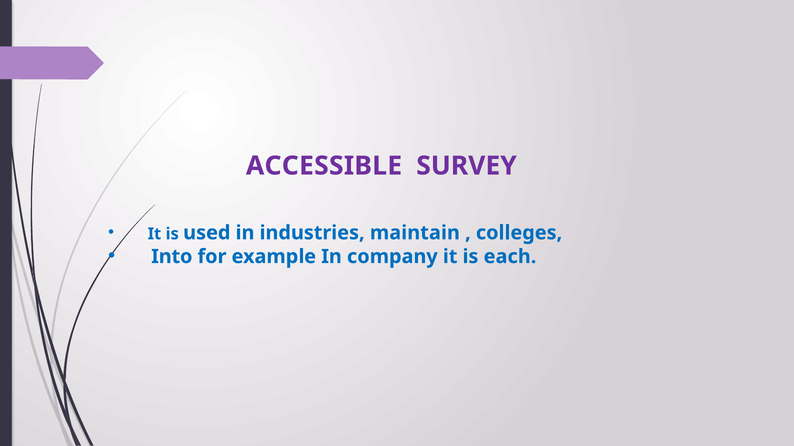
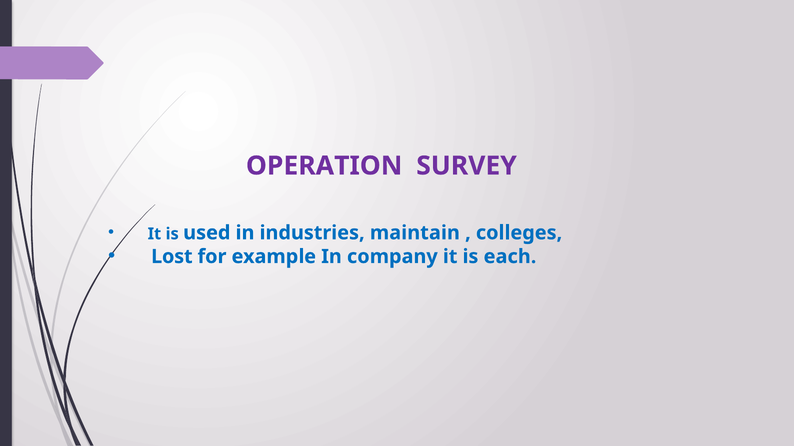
ACCESSIBLE: ACCESSIBLE -> OPERATION
Into: Into -> Lost
